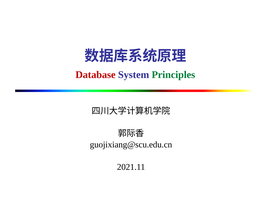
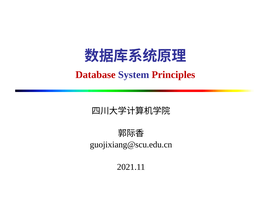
Principles colour: green -> red
